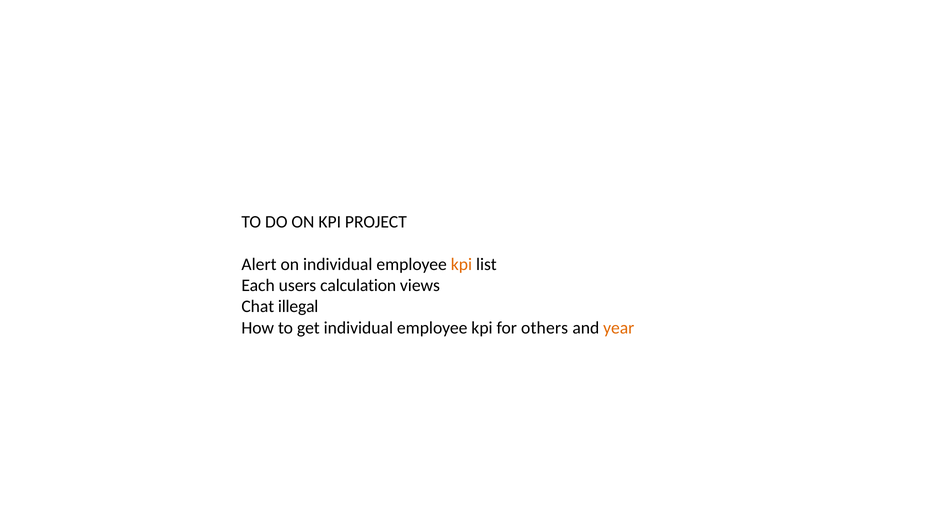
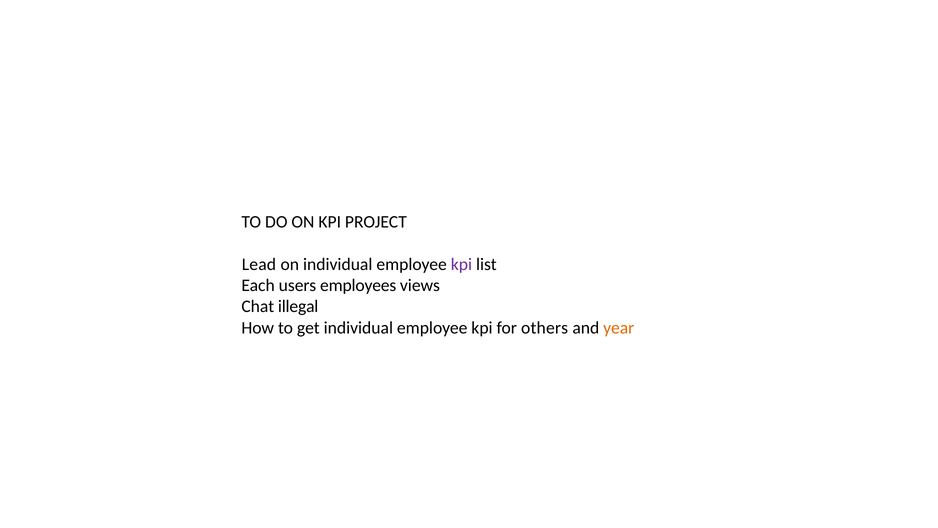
Alert: Alert -> Lead
kpi at (461, 264) colour: orange -> purple
calculation: calculation -> employees
